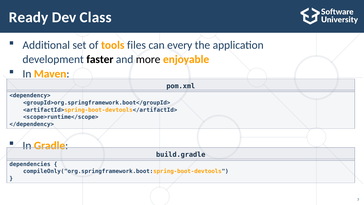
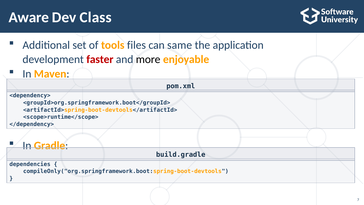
Ready: Ready -> Aware
every: every -> same
faster colour: black -> red
